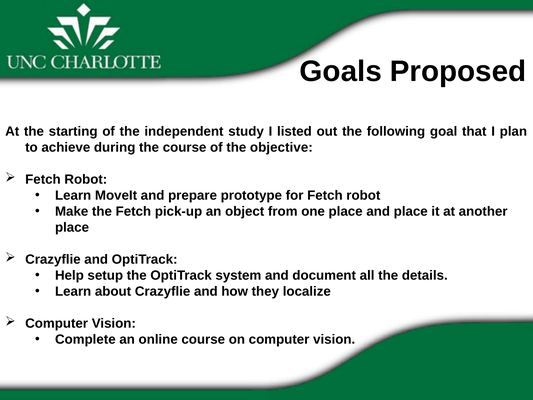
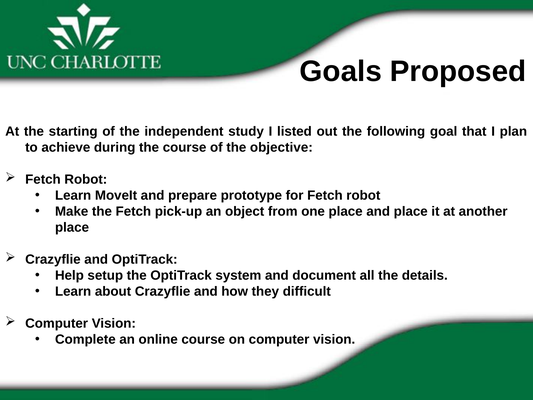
localize: localize -> difficult
